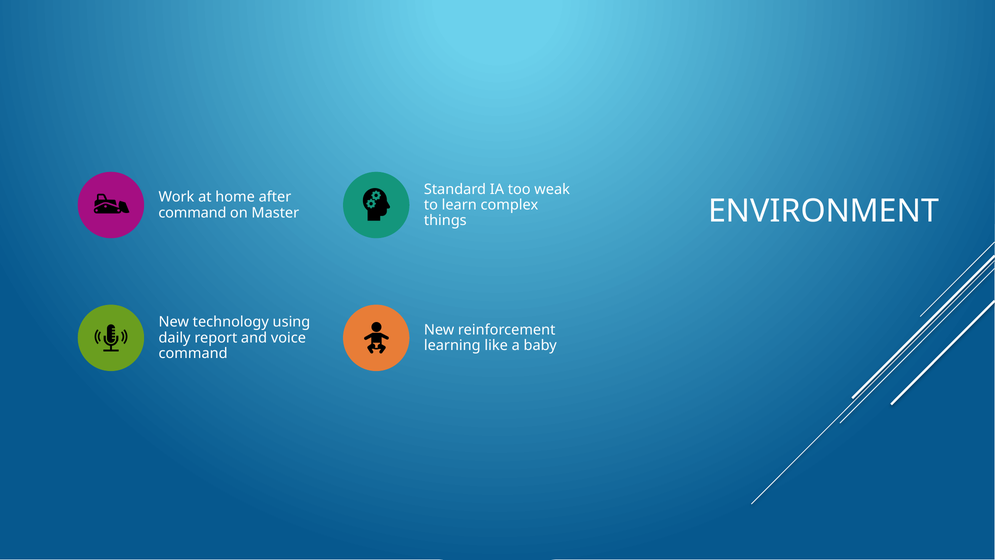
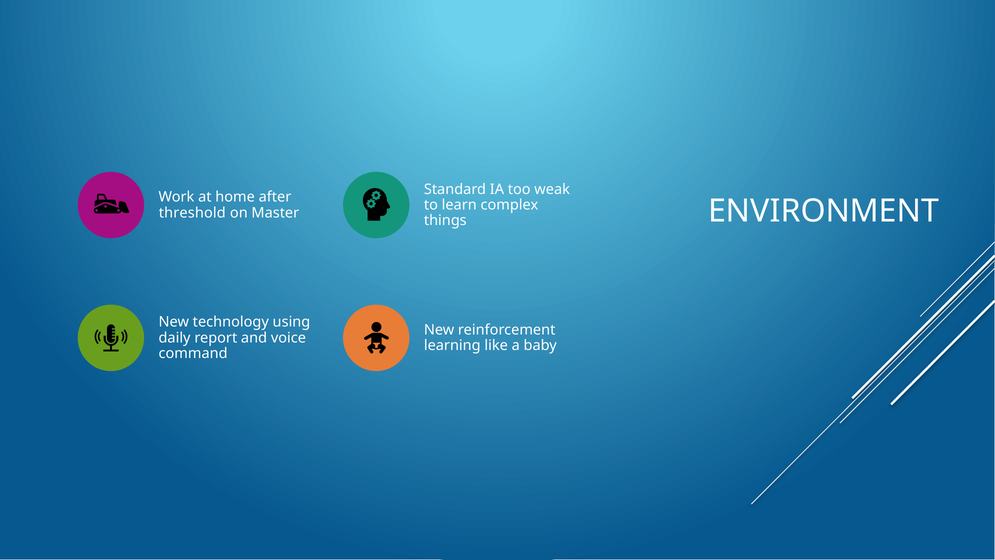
command at (192, 213): command -> threshold
